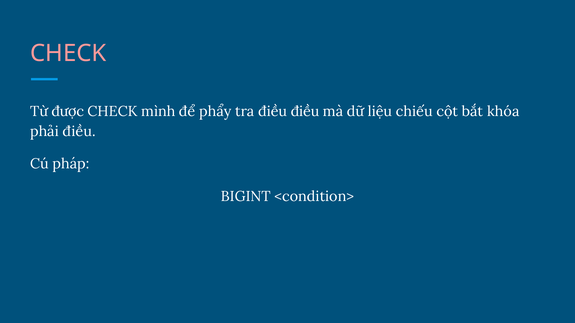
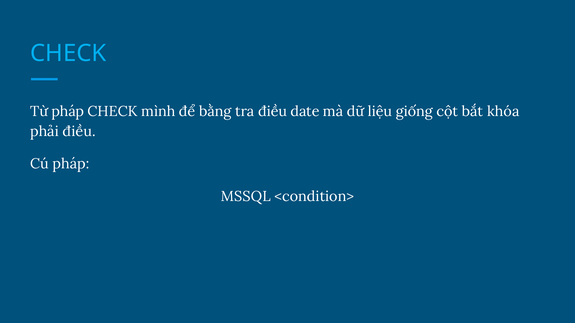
CHECK at (68, 53) colour: pink -> light blue
Từ được: được -> pháp
phẩy: phẩy -> bằng
điều điều: điều -> date
chiếu: chiếu -> giống
BIGINT: BIGINT -> MSSQL
